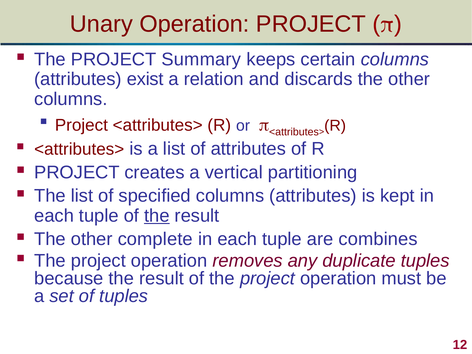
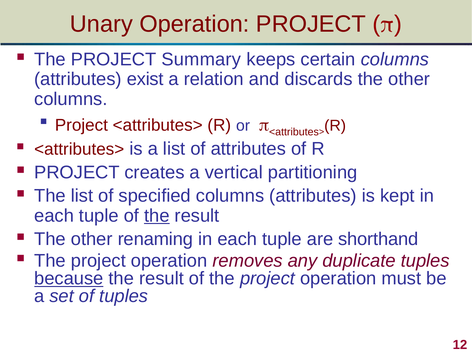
complete: complete -> renaming
combines: combines -> shorthand
because underline: none -> present
